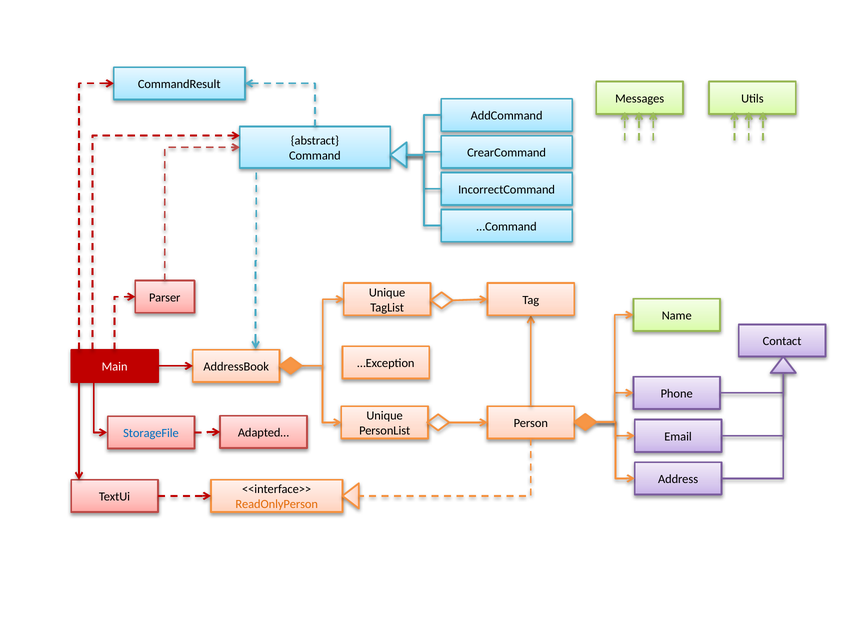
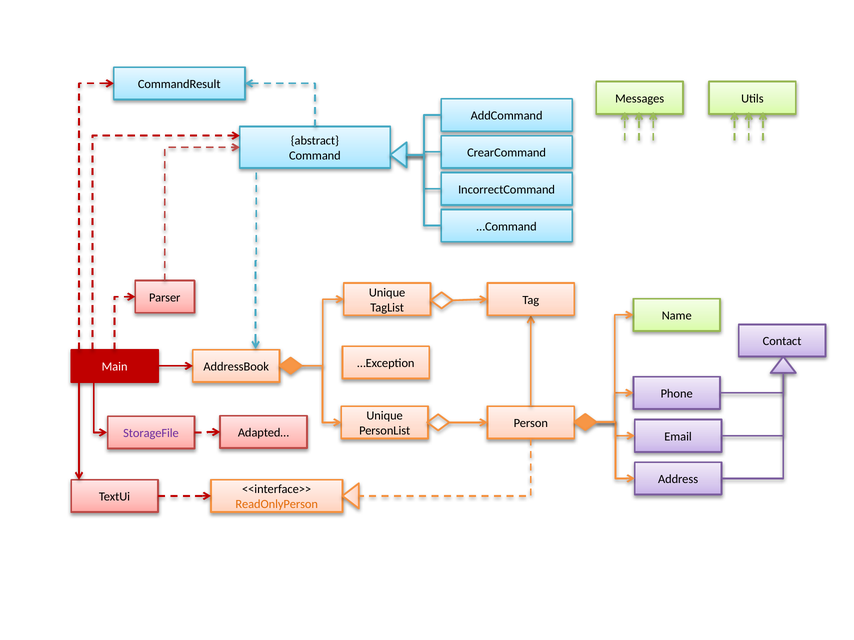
StorageFile colour: blue -> purple
